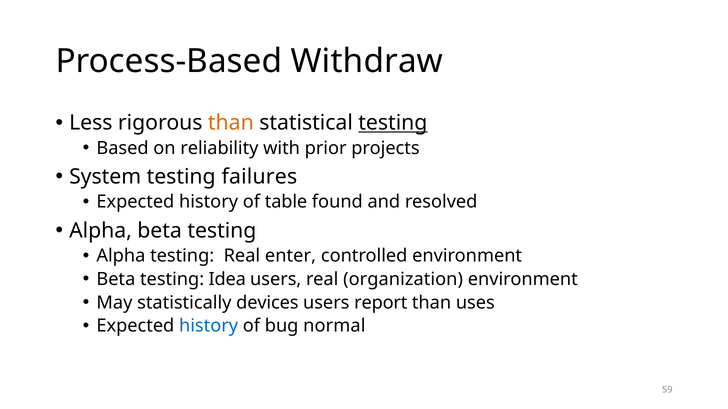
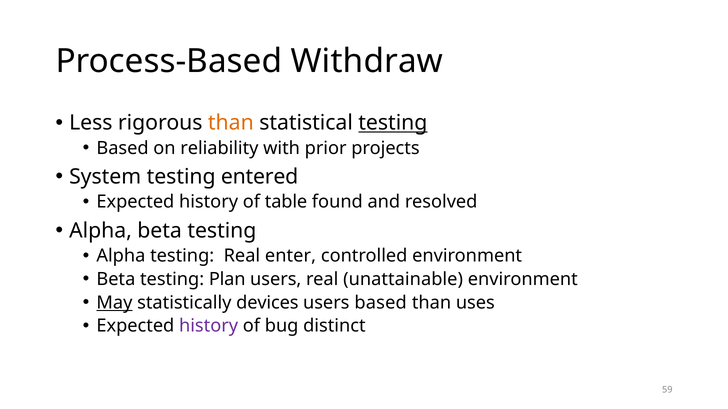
failures: failures -> entered
Idea: Idea -> Plan
organization: organization -> unattainable
May underline: none -> present
users report: report -> based
history at (209, 326) colour: blue -> purple
normal: normal -> distinct
